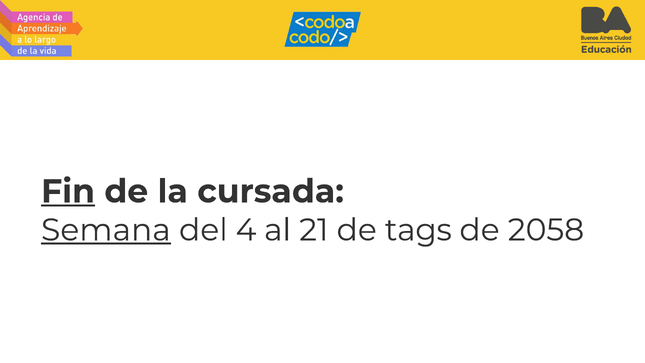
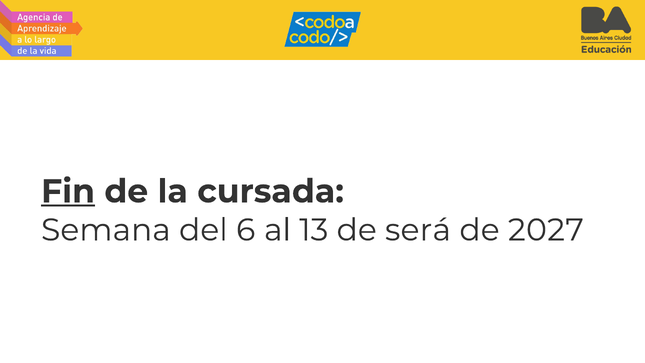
Semana underline: present -> none
4: 4 -> 6
21: 21 -> 13
tags: tags -> será
2058: 2058 -> 2027
